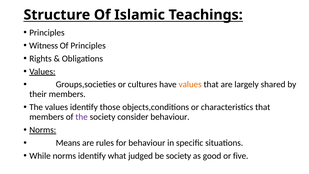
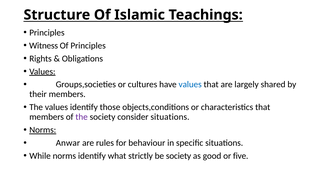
values at (190, 84) colour: orange -> blue
consider behaviour: behaviour -> situations
Means: Means -> Anwar
judged: judged -> strictly
